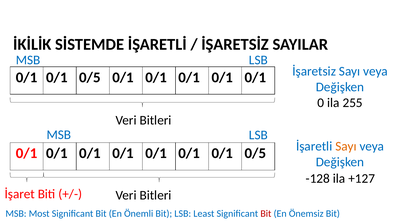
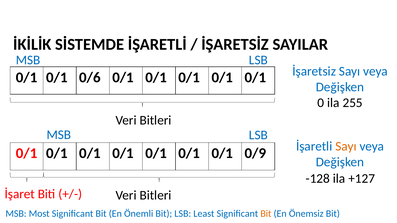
0/5 at (90, 78): 0/5 -> 0/6
0/1 0/1 0/1 0/5: 0/5 -> 0/9
Bit at (266, 214) colour: red -> orange
